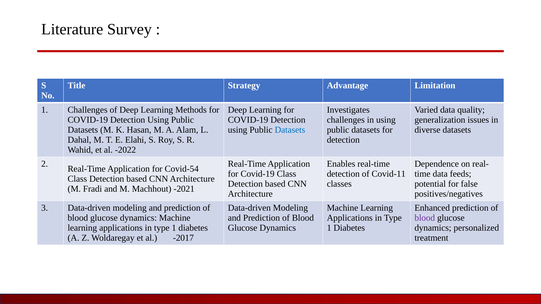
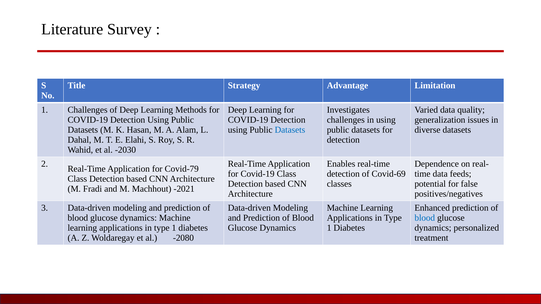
-2022: -2022 -> -2030
Covid-54: Covid-54 -> Covid-79
Covid-11: Covid-11 -> Covid-69
blood at (425, 218) colour: purple -> blue
-2017: -2017 -> -2080
